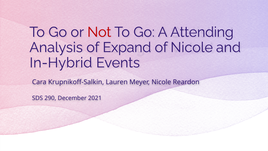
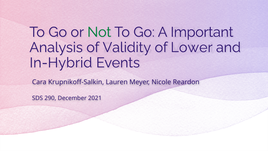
Not colour: red -> green
Attending: Attending -> Important
Expand: Expand -> Validity
of Nicole: Nicole -> Lower
